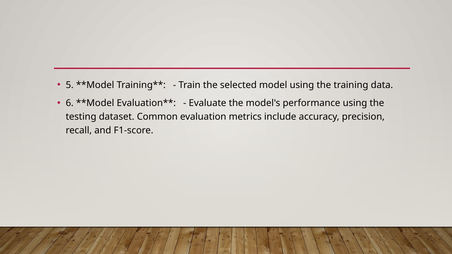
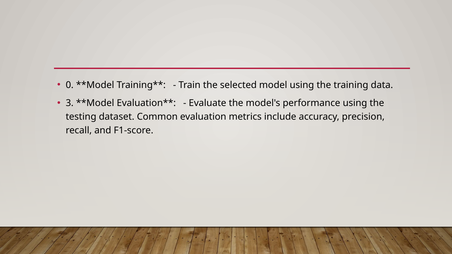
5: 5 -> 0
6: 6 -> 3
